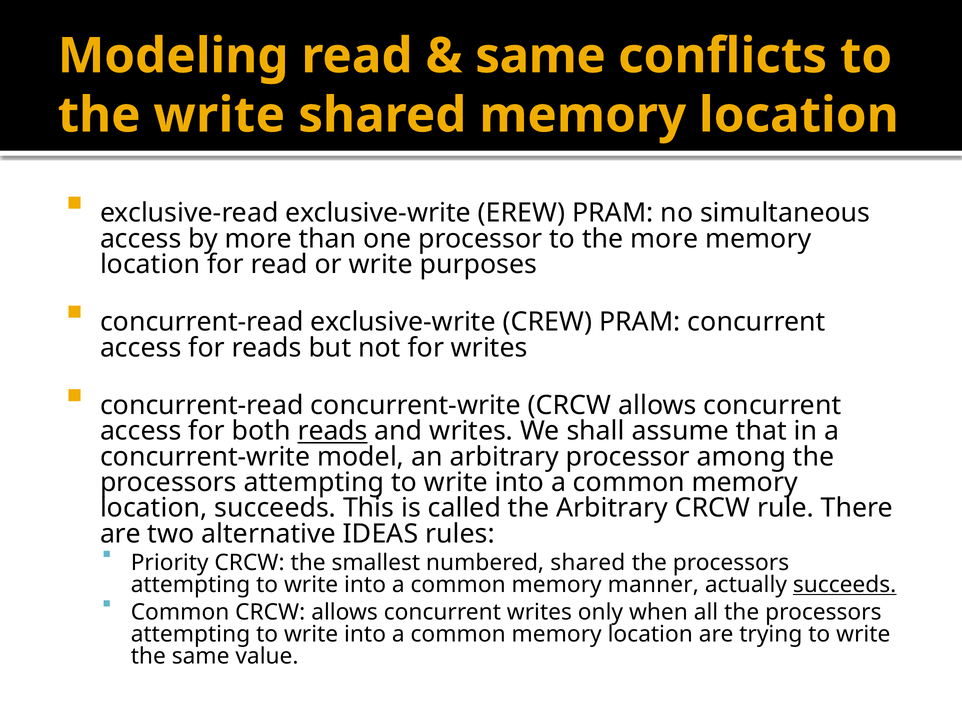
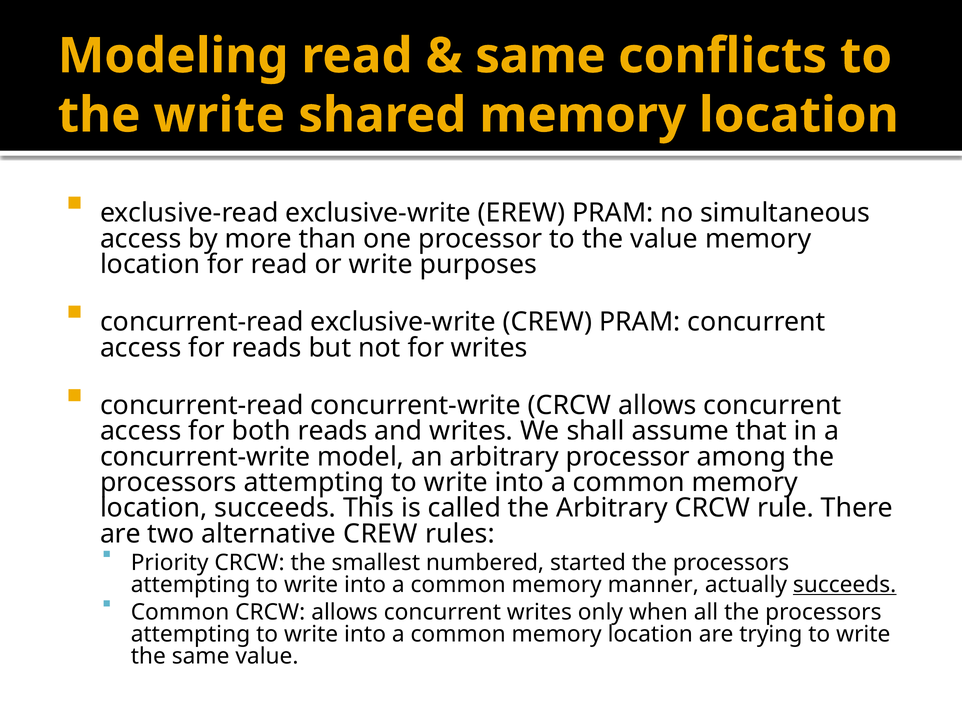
the more: more -> value
reads at (333, 431) underline: present -> none
alternative IDEAS: IDEAS -> CREW
numbered shared: shared -> started
